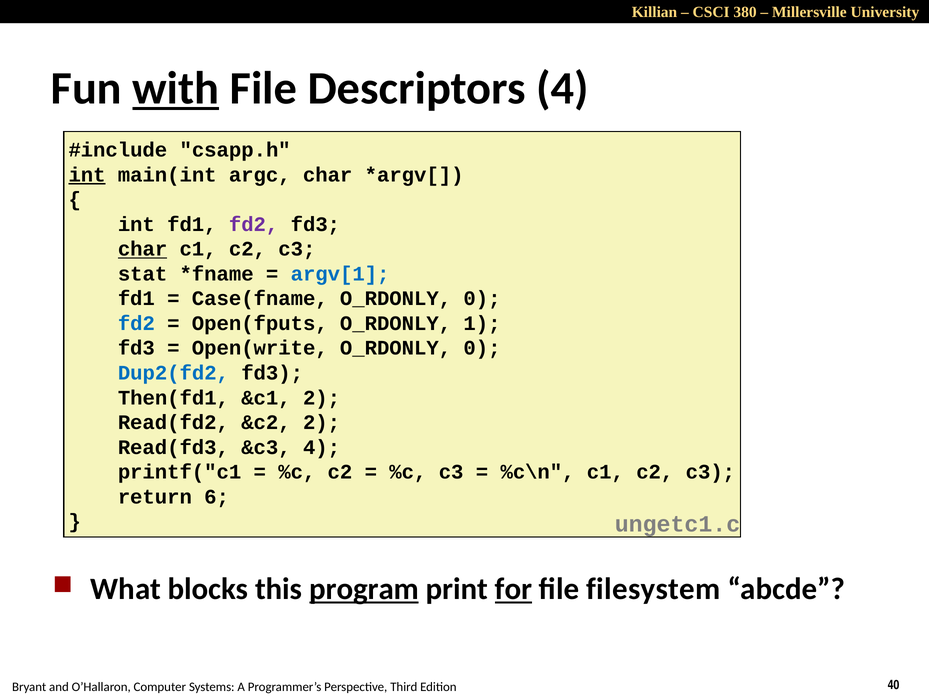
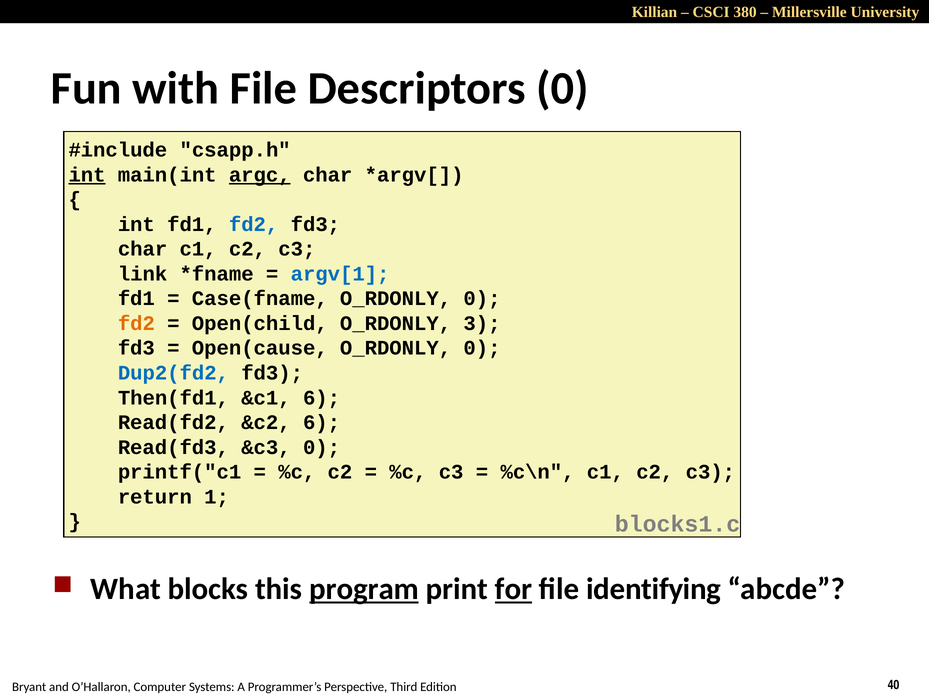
with underline: present -> none
Descriptors 4: 4 -> 0
argc underline: none -> present
fd2 at (254, 224) colour: purple -> blue
char at (143, 249) underline: present -> none
stat: stat -> link
fd2 at (136, 323) colour: blue -> orange
Open(fputs: Open(fputs -> Open(child
1: 1 -> 3
Open(write: Open(write -> Open(cause
&c1 2: 2 -> 6
&c2 2: 2 -> 6
&c3 4: 4 -> 0
6: 6 -> 1
ungetc1.c: ungetc1.c -> blocks1.c
filesystem: filesystem -> identifying
